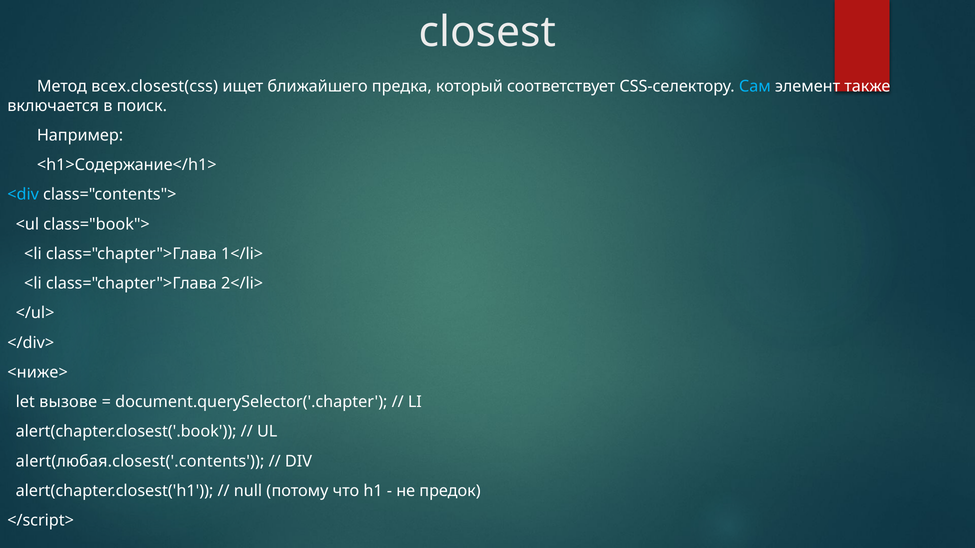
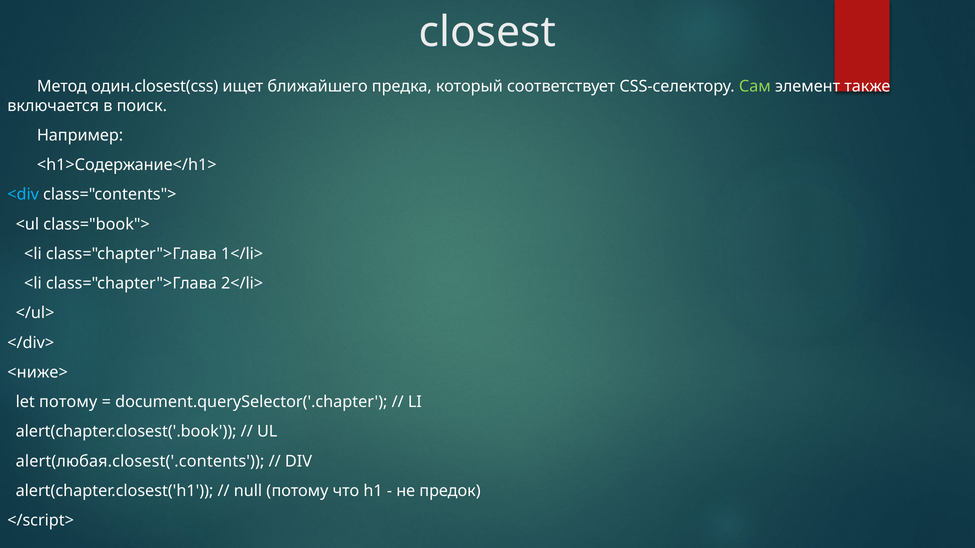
всех.closest(css: всех.closest(css -> один.closest(css
Сам colour: light blue -> light green
let вызове: вызове -> потому
